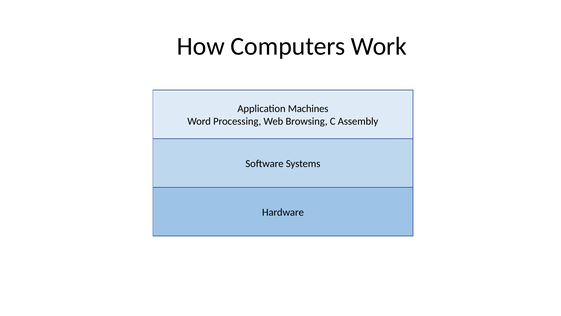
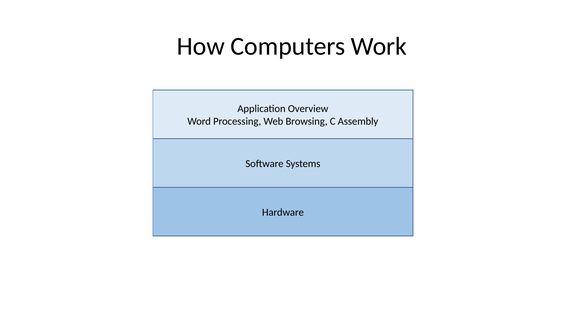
Machines: Machines -> Overview
